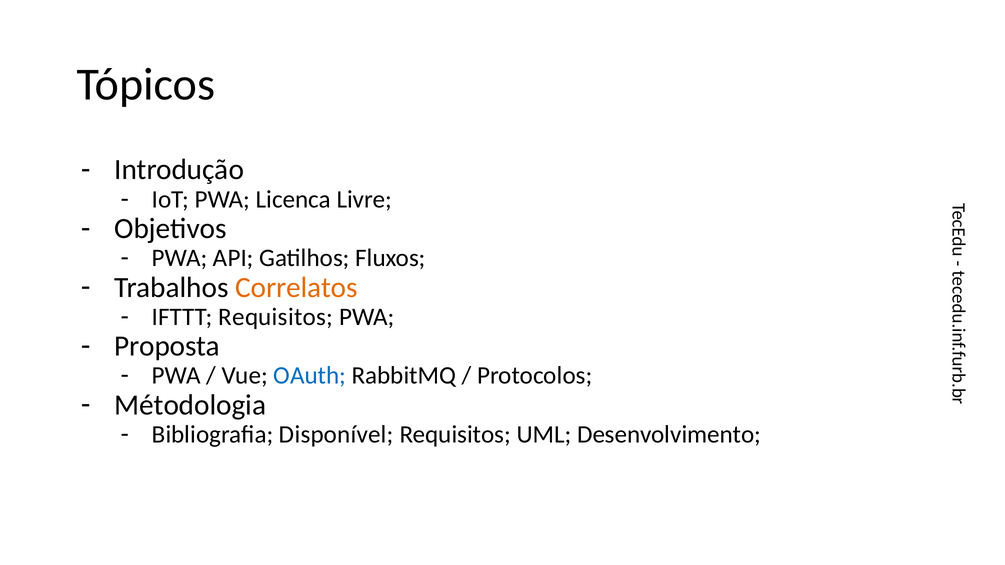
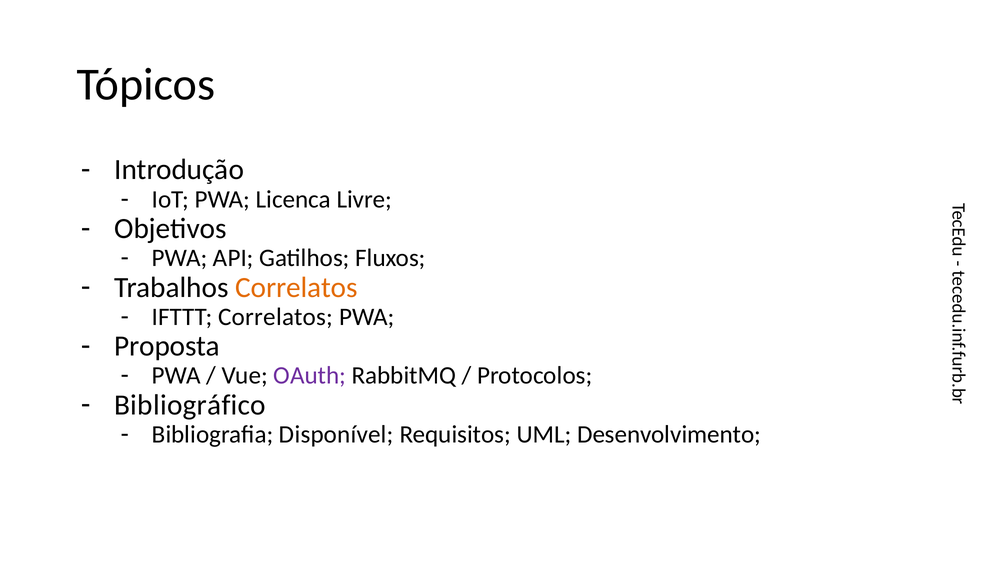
IFTTT Requisitos: Requisitos -> Correlatos
OAuth colour: blue -> purple
Métodologia: Métodologia -> Bibliográfico
